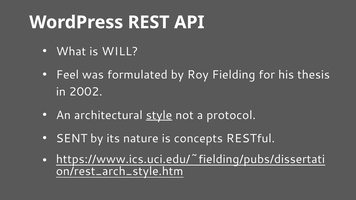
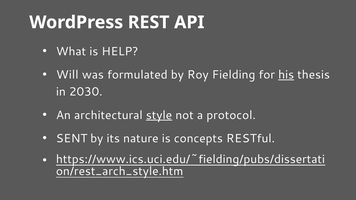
WILL: WILL -> HELP
Feel: Feel -> Will
his underline: none -> present
2002: 2002 -> 2030
